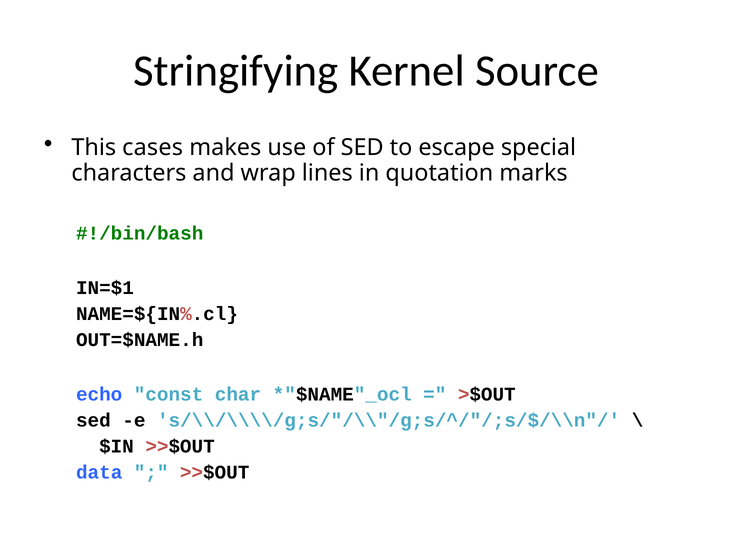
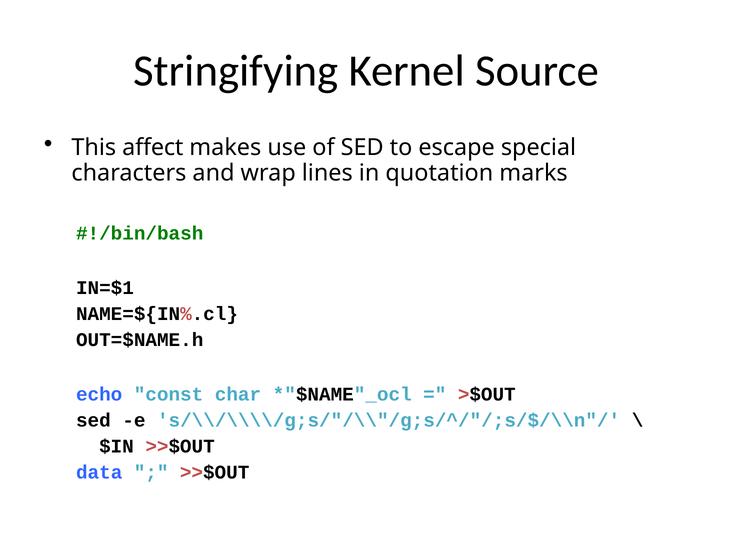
cases: cases -> affect
